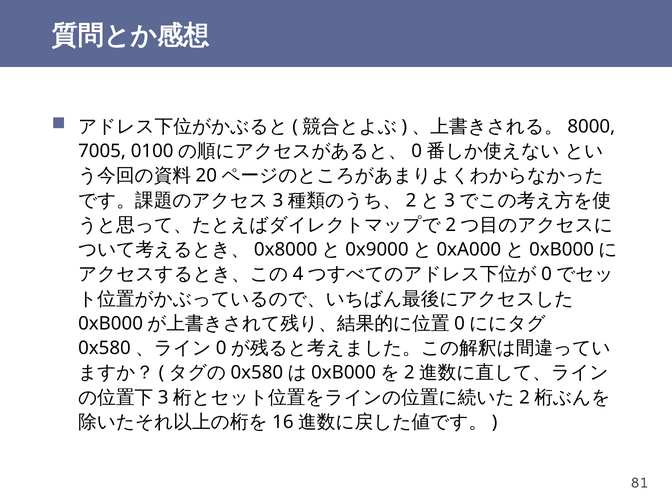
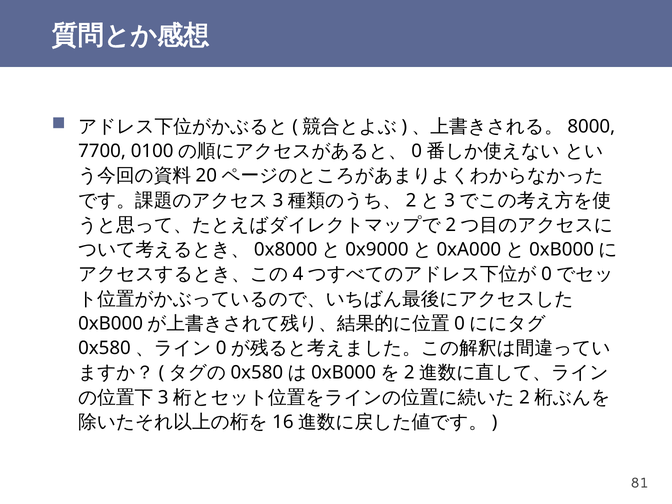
7005: 7005 -> 7700
